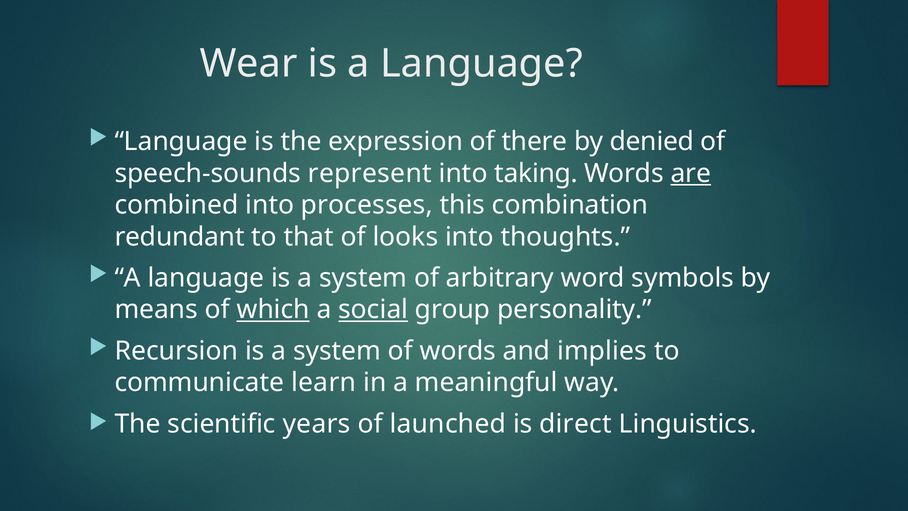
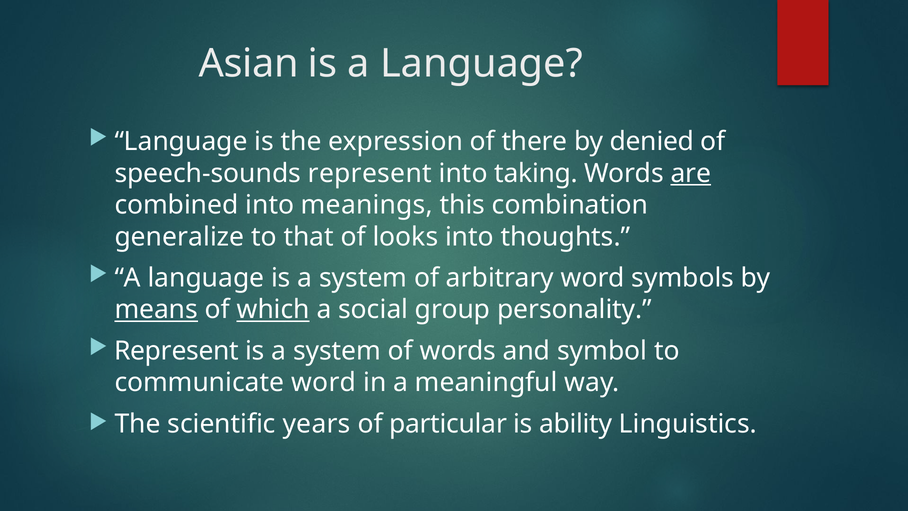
Wear: Wear -> Asian
processes: processes -> meanings
redundant: redundant -> generalize
means underline: none -> present
social underline: present -> none
Recursion at (176, 351): Recursion -> Represent
implies: implies -> symbol
communicate learn: learn -> word
launched: launched -> particular
direct: direct -> ability
